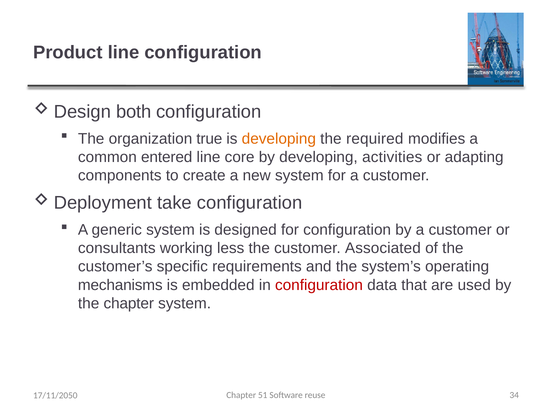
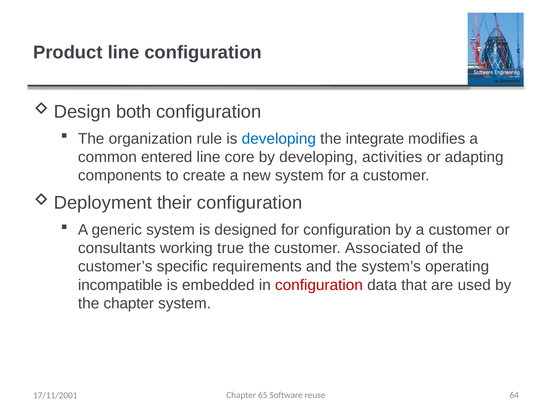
true: true -> rule
developing at (279, 139) colour: orange -> blue
required: required -> integrate
take: take -> their
less: less -> true
mechanisms: mechanisms -> incompatible
51: 51 -> 65
34: 34 -> 64
17/11/2050: 17/11/2050 -> 17/11/2001
